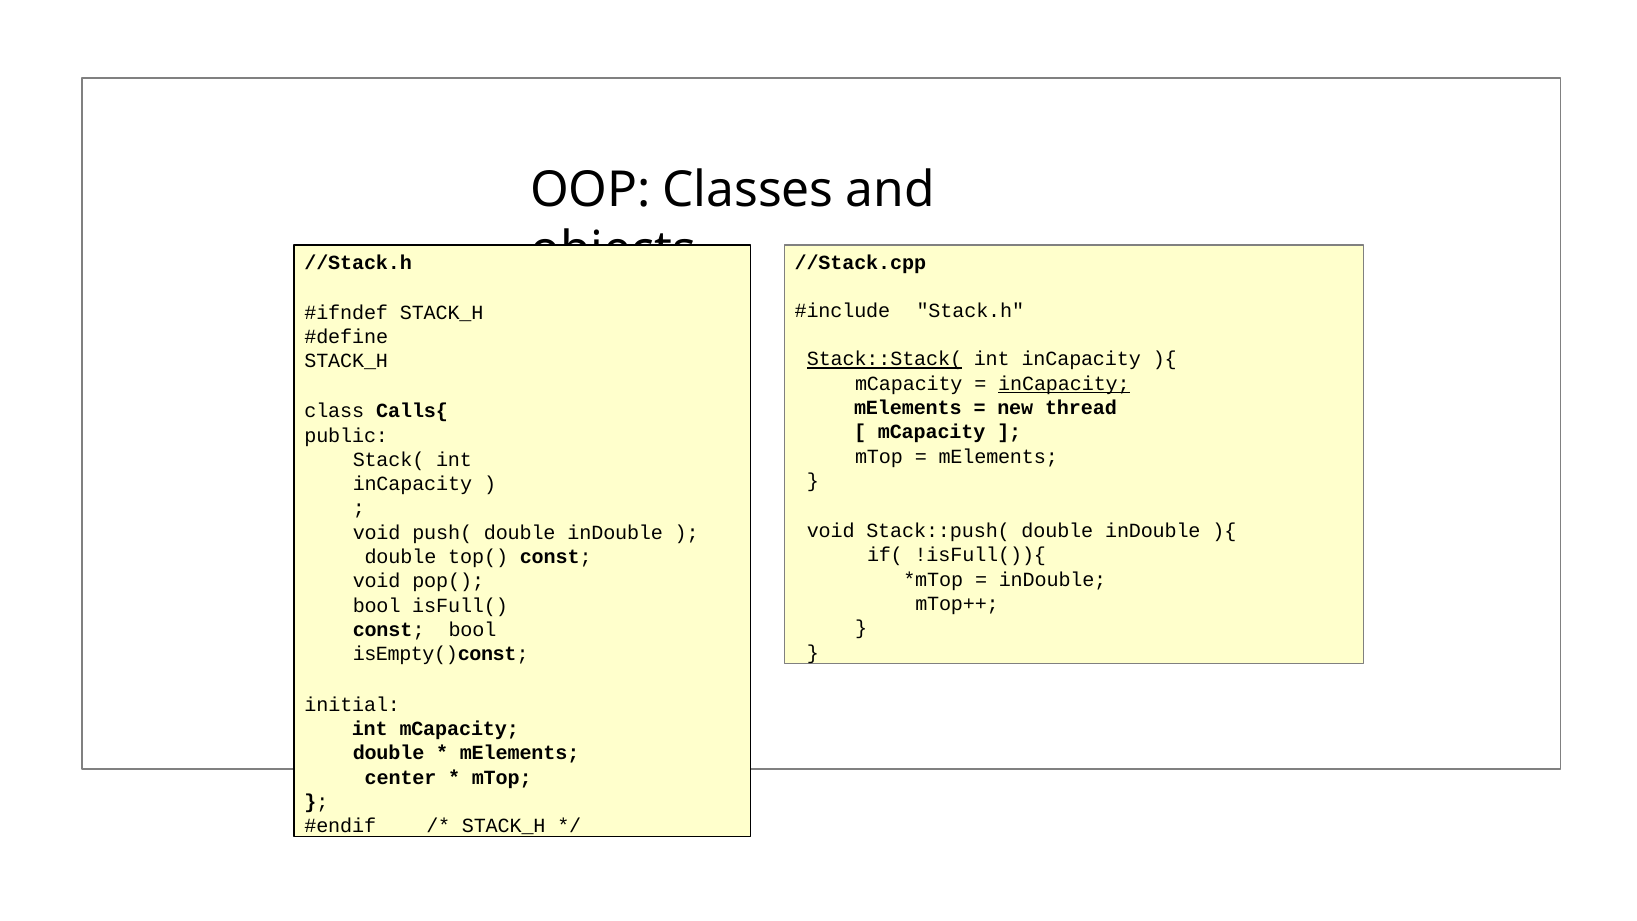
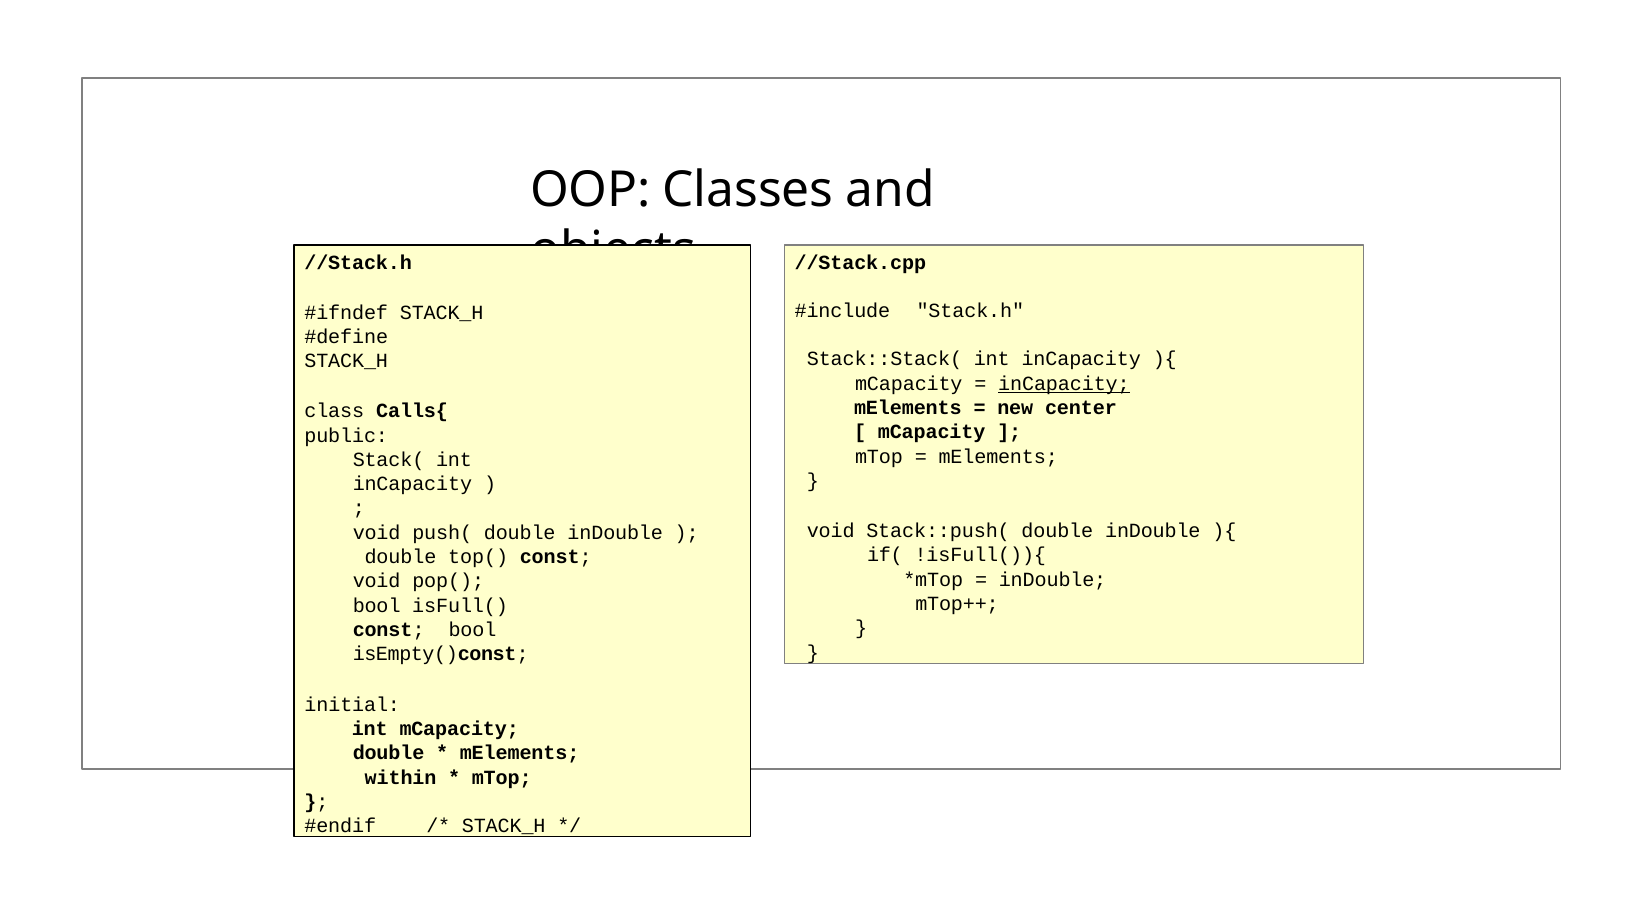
Stack::Stack( underline: present -> none
thread: thread -> center
center: center -> within
